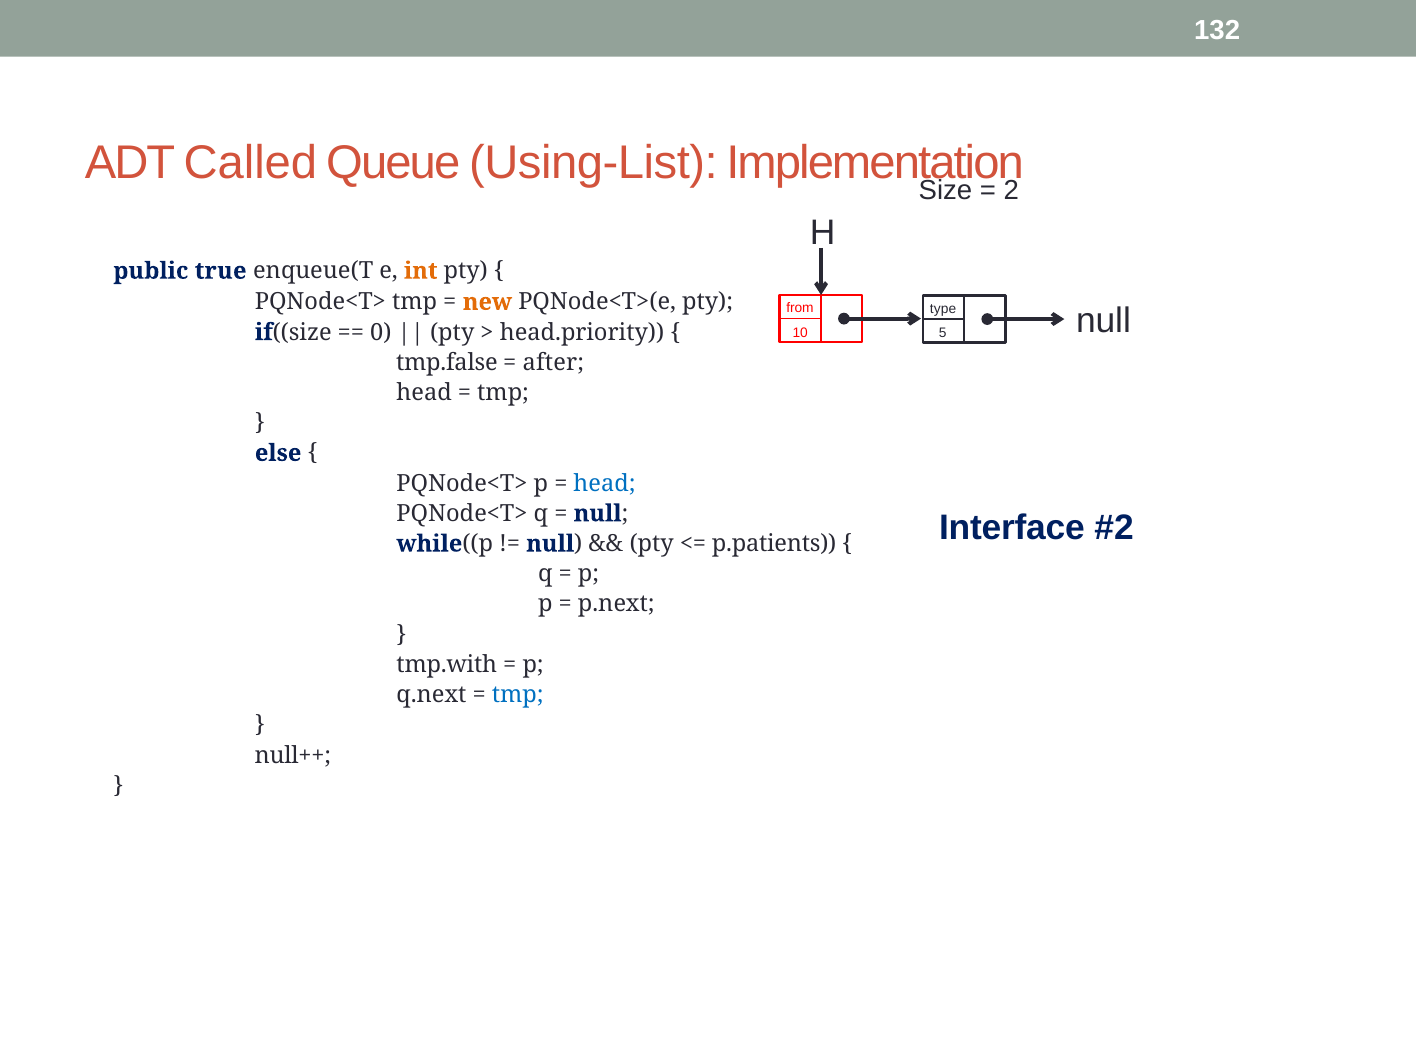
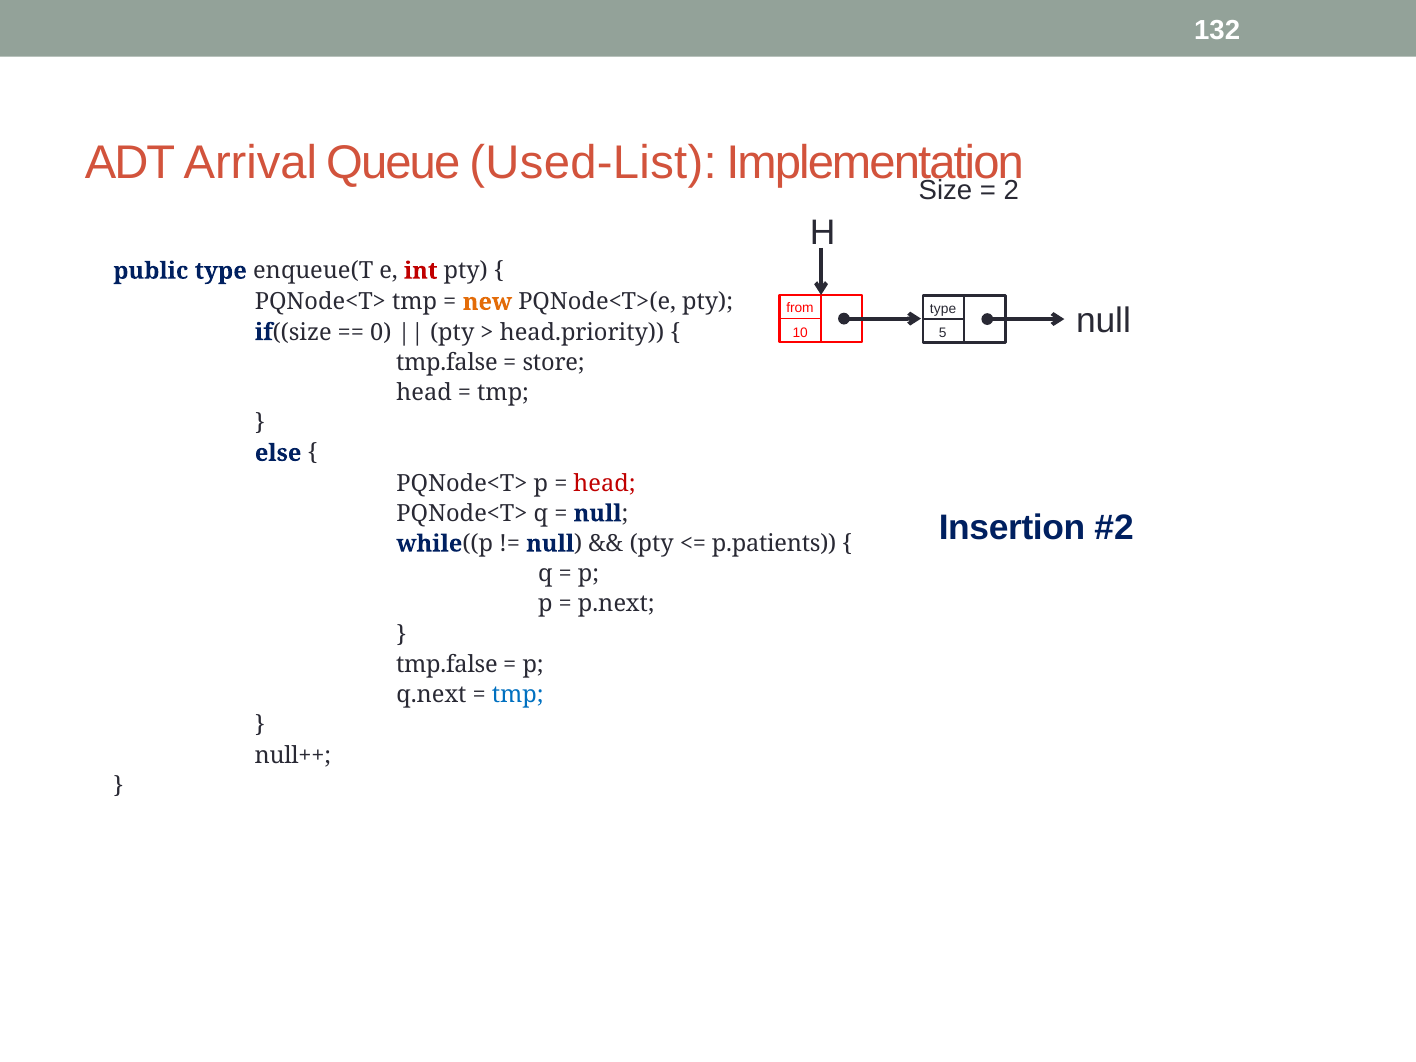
Called: Called -> Arrival
Using-List: Using-List -> Used-List
public true: true -> type
int colour: orange -> red
after: after -> store
head at (605, 483) colour: blue -> red
Interface: Interface -> Insertion
tmp.with at (447, 665): tmp.with -> tmp.false
